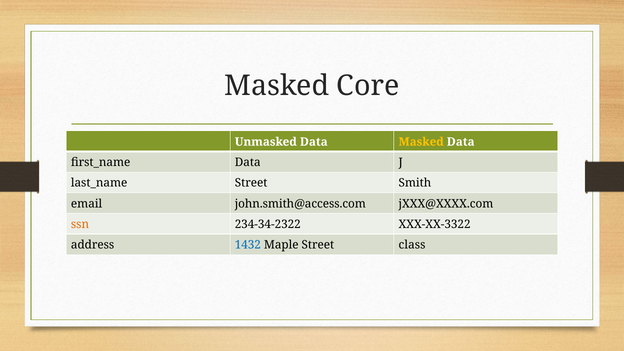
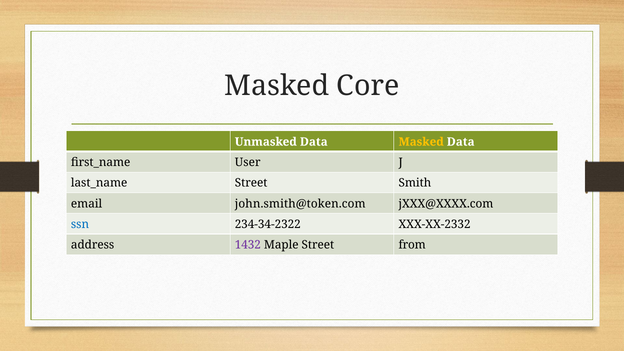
Data at (248, 162): Data -> User
john.smith@access.com: john.smith@access.com -> john.smith@token.com
ssn colour: orange -> blue
XXX-XX-3322: XXX-XX-3322 -> XXX-XX-2332
1432 colour: blue -> purple
class: class -> from
